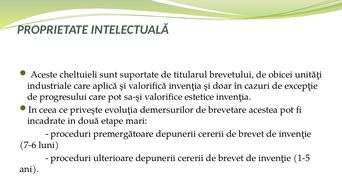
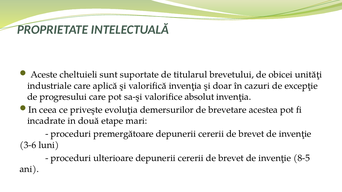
estetice: estetice -> absolut
7-6: 7-6 -> 3-6
1-5: 1-5 -> 8-5
